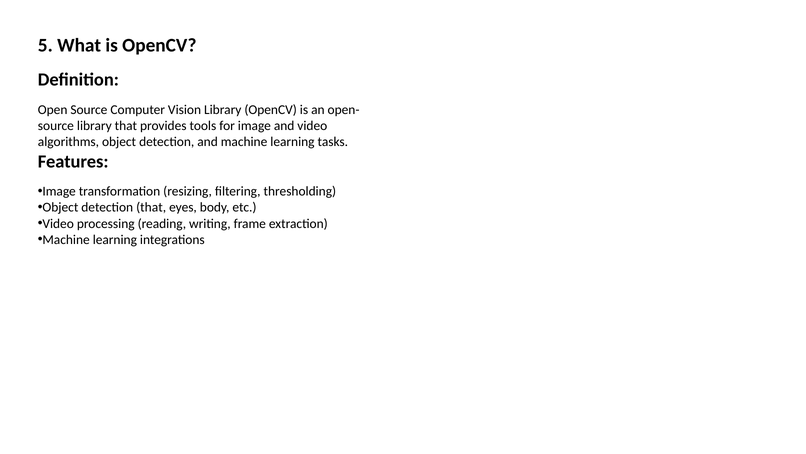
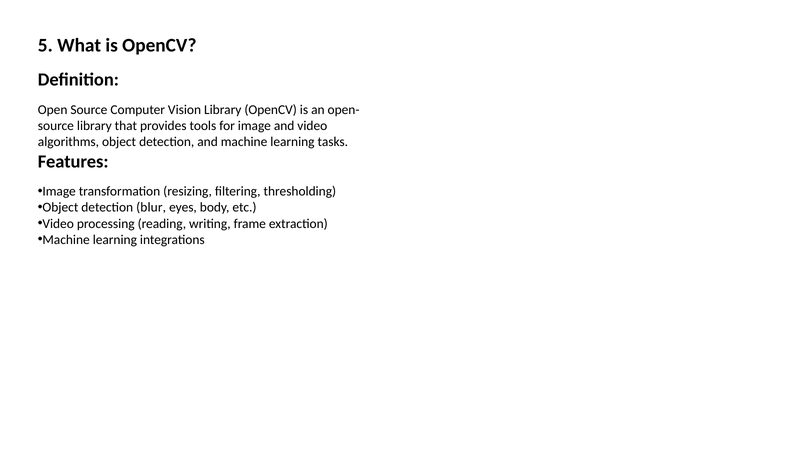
detection that: that -> blur
